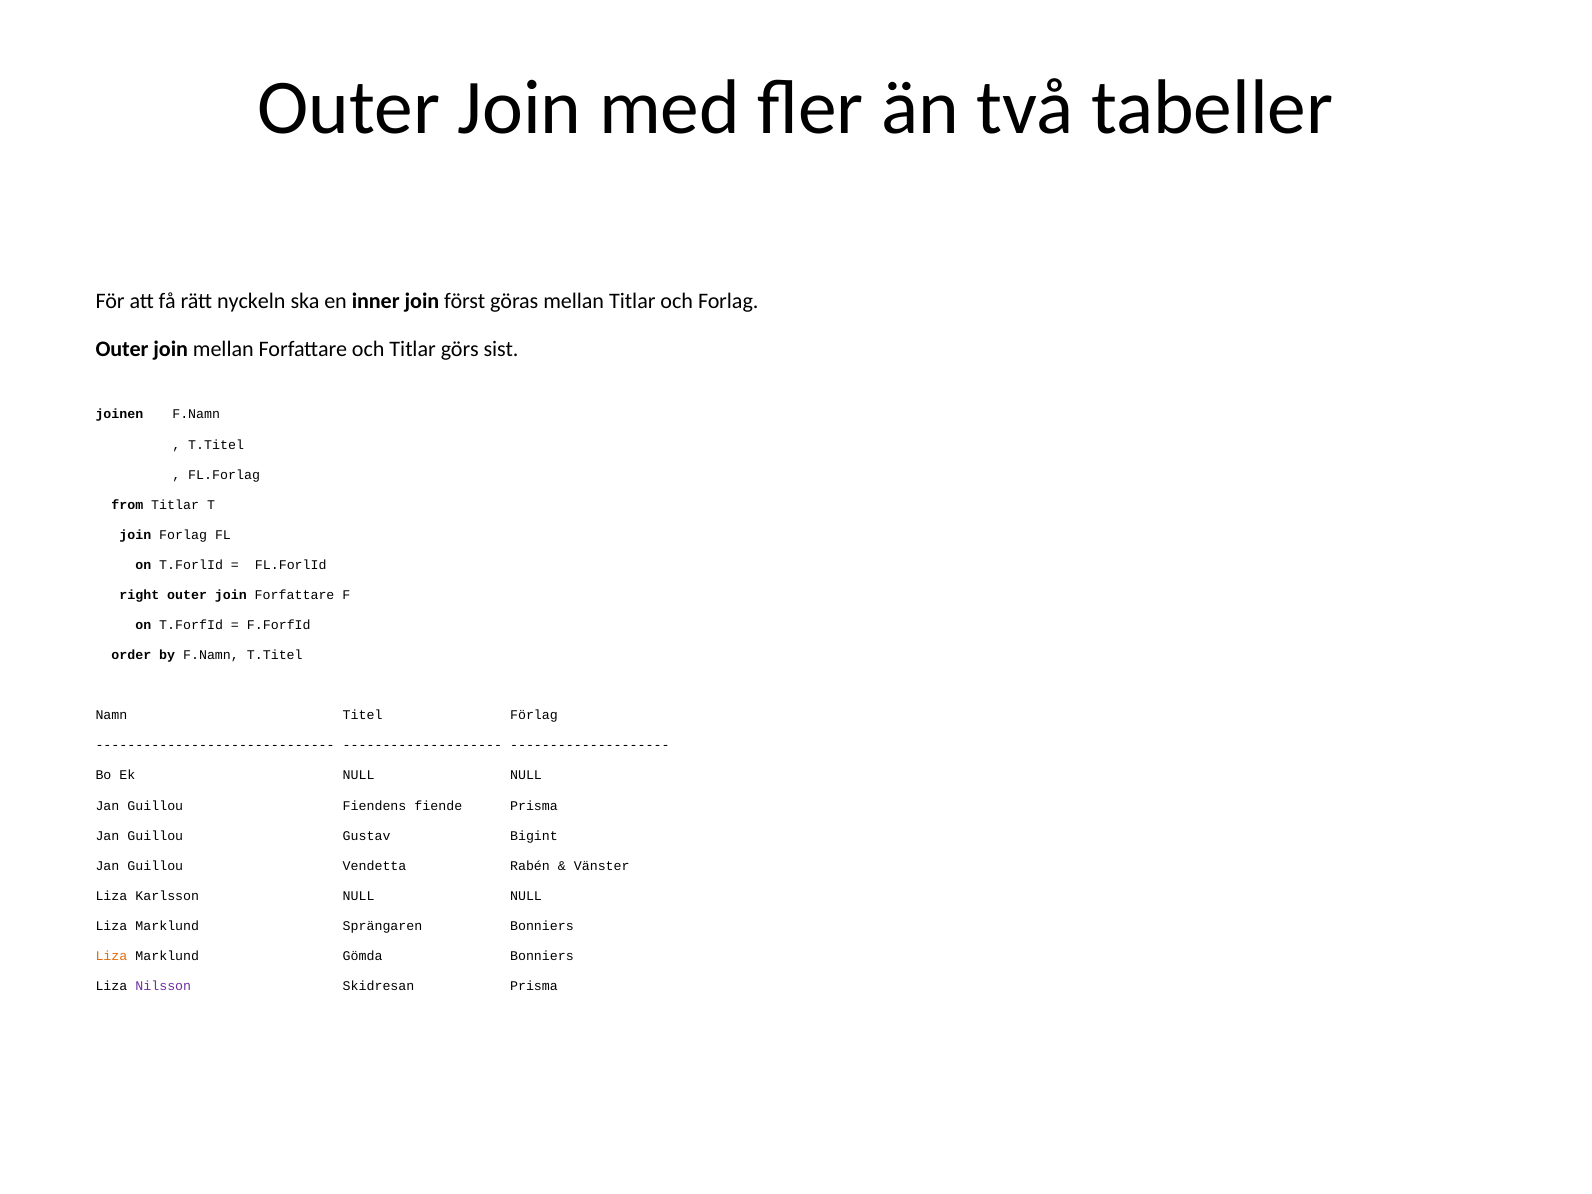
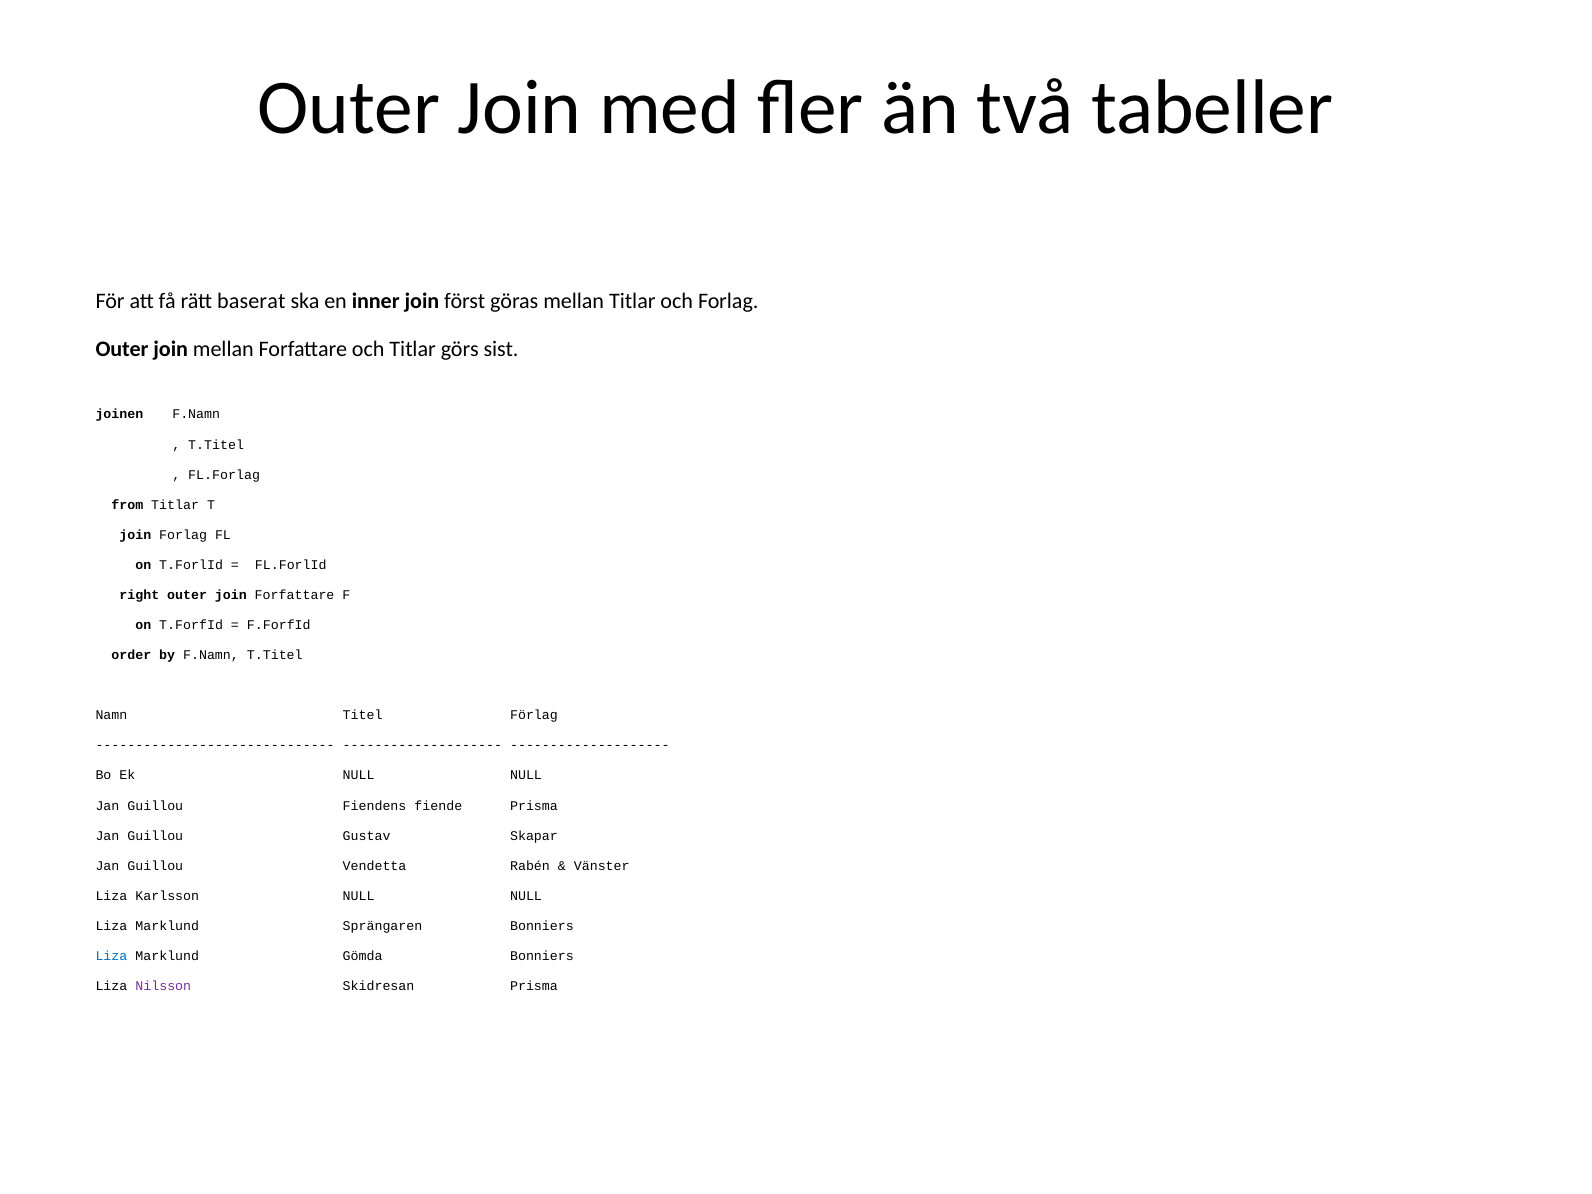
nyckeln: nyckeln -> baserat
Bigint: Bigint -> Skapar
Liza at (111, 956) colour: orange -> blue
